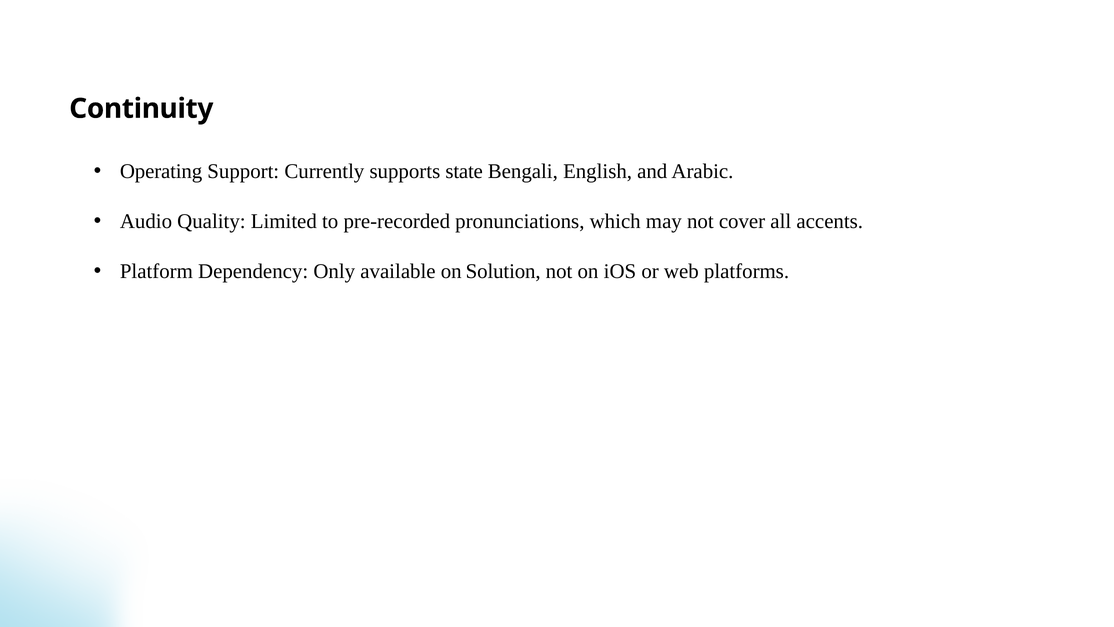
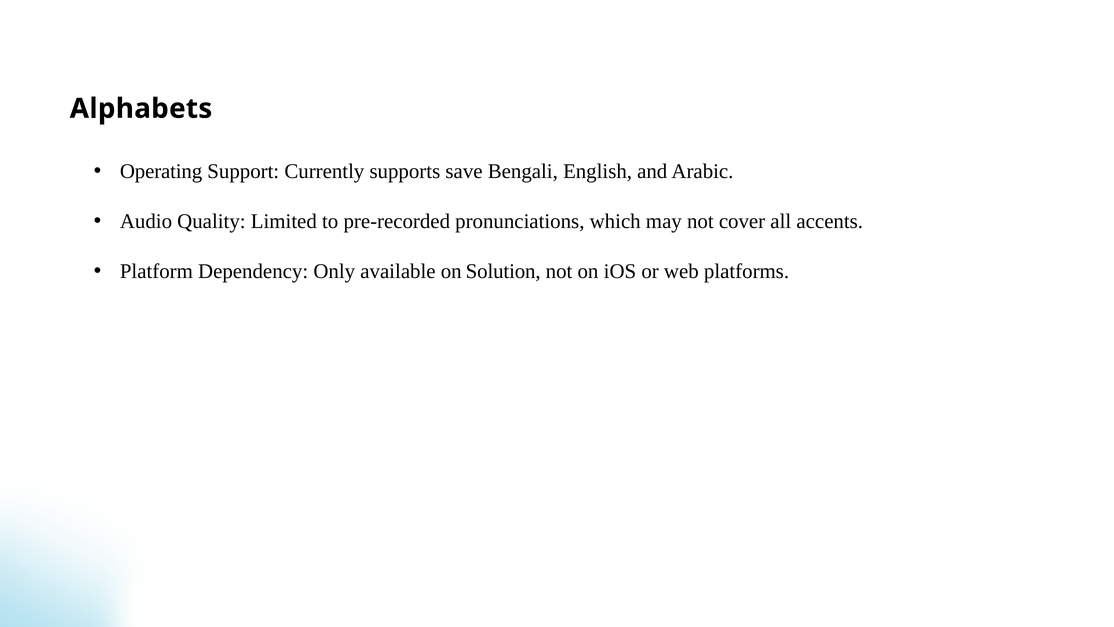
Continuity: Continuity -> Alphabets
state: state -> save
